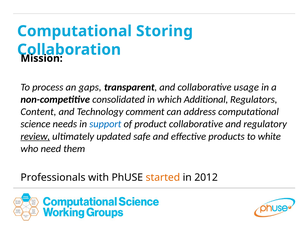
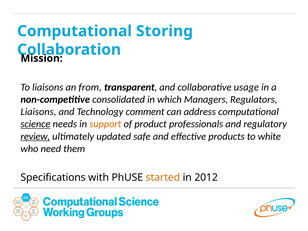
To process: process -> liaisons
gaps: gaps -> from
Additional: Additional -> Managers
Content at (38, 112): Content -> Liaisons
science underline: none -> present
support colour: blue -> orange
product collaborative: collaborative -> professionals
Professionals: Professionals -> Specifications
